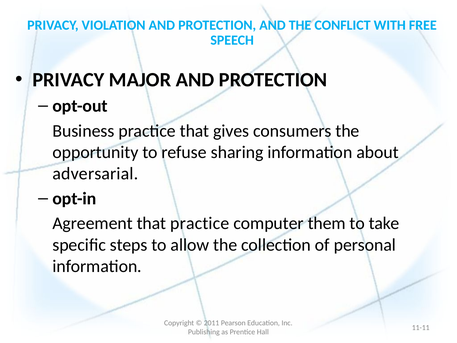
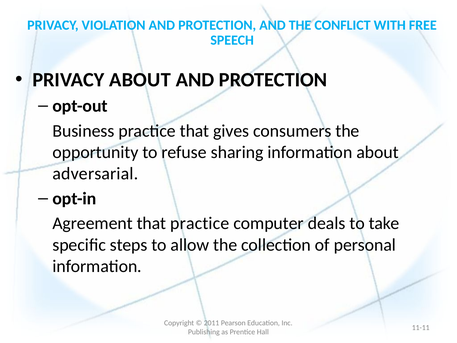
PRIVACY MAJOR: MAJOR -> ABOUT
them: them -> deals
